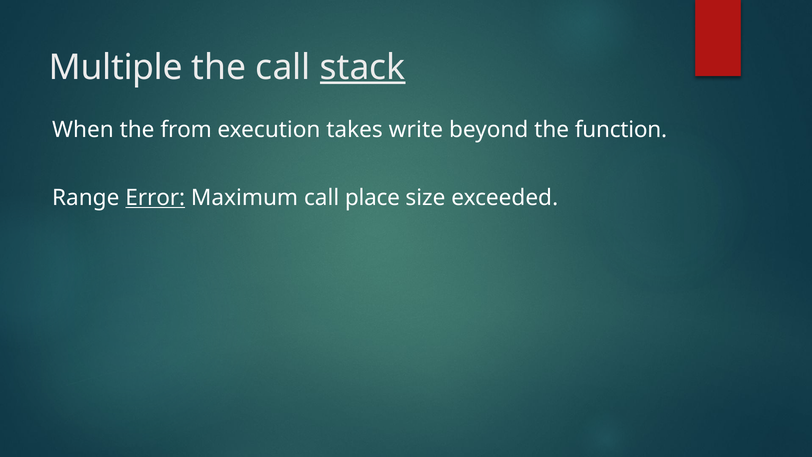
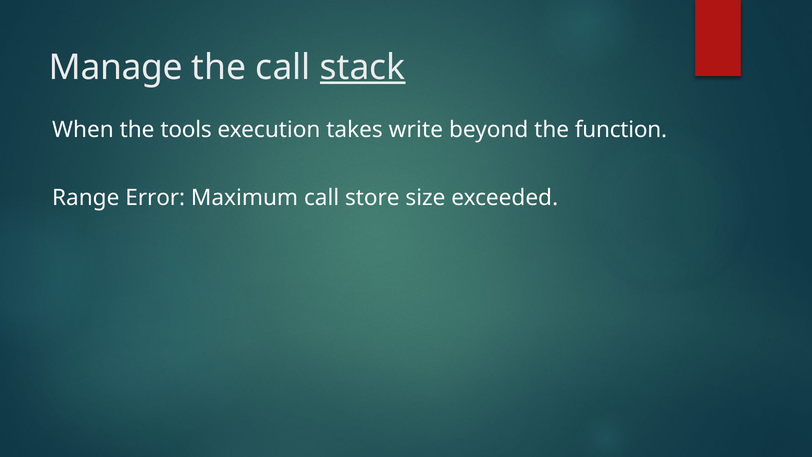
Multiple: Multiple -> Manage
from: from -> tools
Error underline: present -> none
place: place -> store
